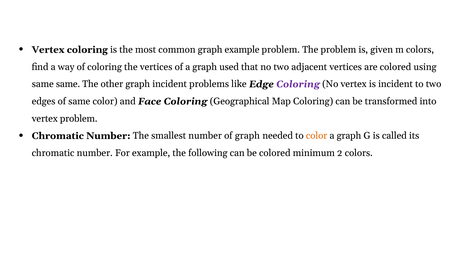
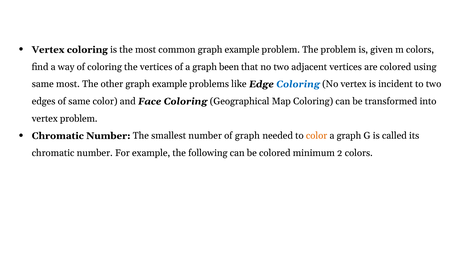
used: used -> been
same same: same -> most
other graph incident: incident -> example
Coloring at (298, 84) colour: purple -> blue
